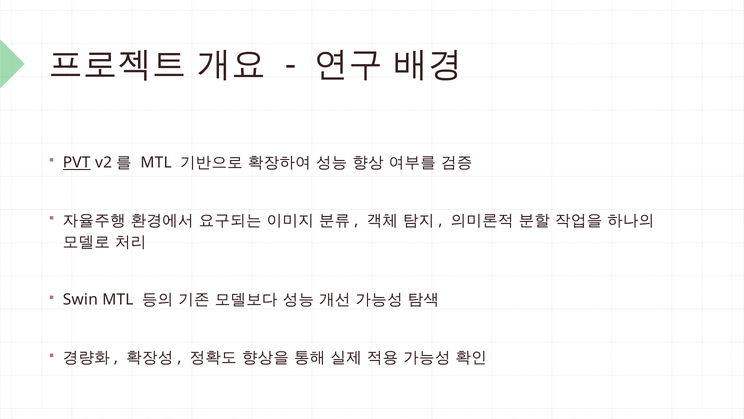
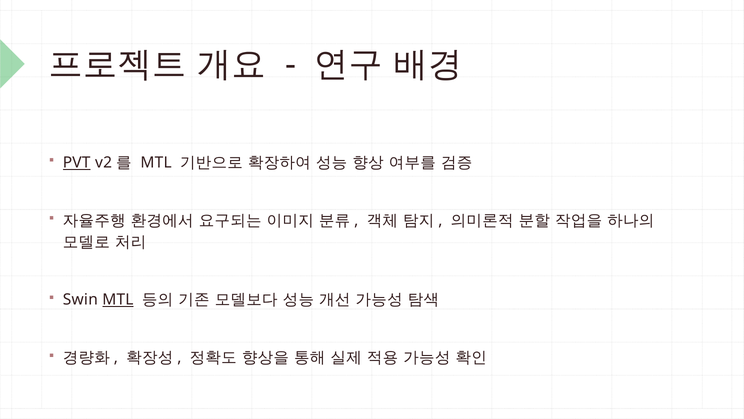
MTL at (118, 299) underline: none -> present
